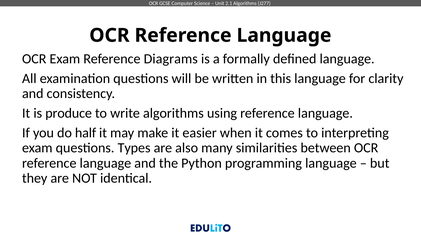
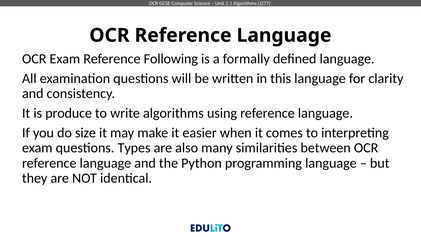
Diagrams: Diagrams -> Following
half: half -> size
